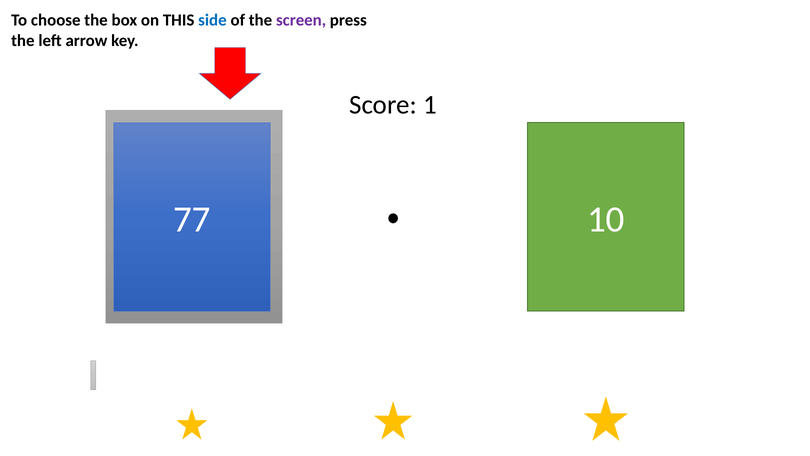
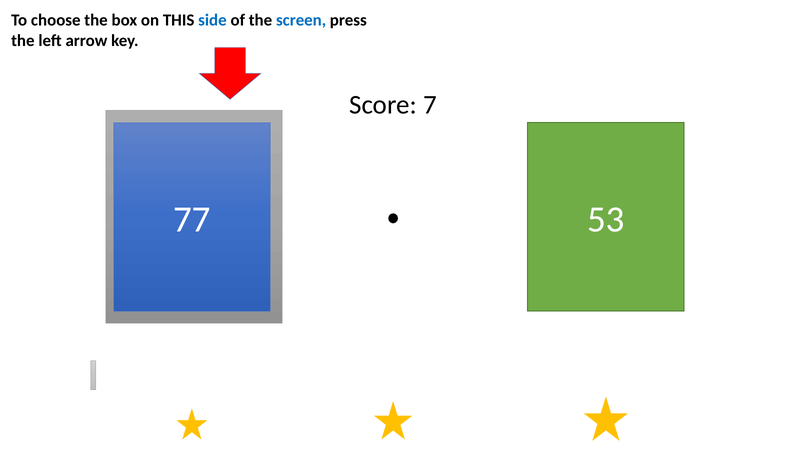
screen colour: purple -> blue
1: 1 -> 7
10: 10 -> 53
